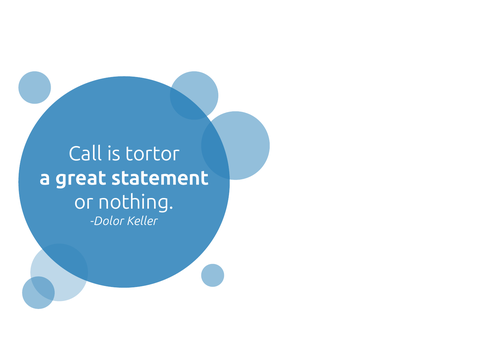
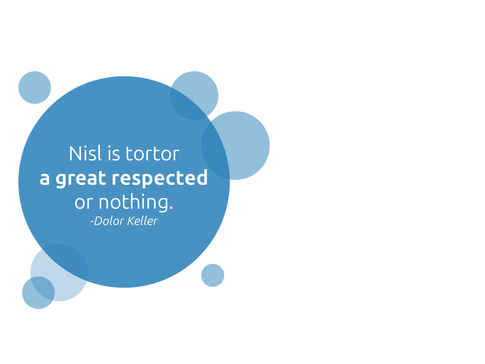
Call: Call -> Nisl
statement: statement -> respected
